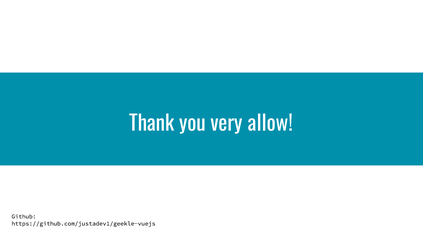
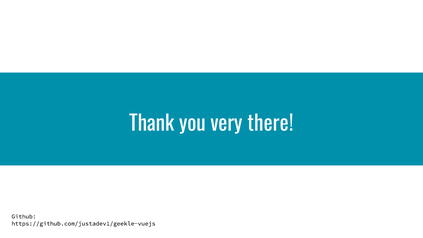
allow: allow -> there
